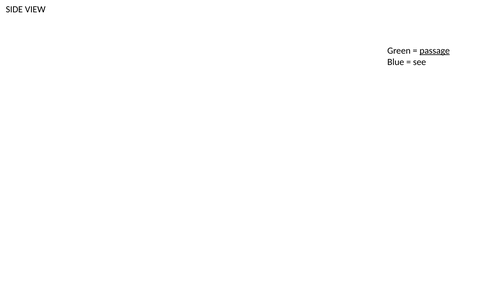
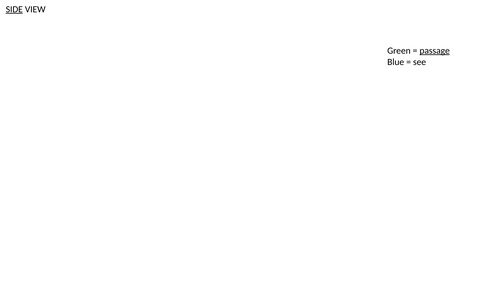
SIDE underline: none -> present
